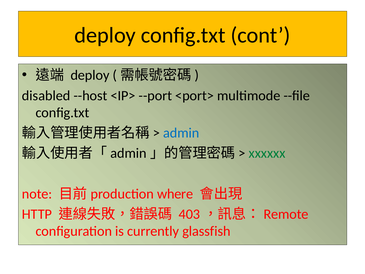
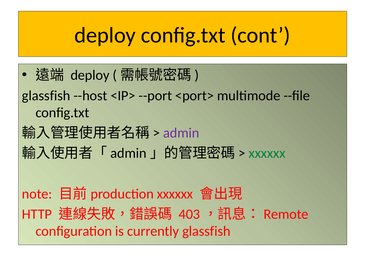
disabled at (46, 96): disabled -> glassfish
admin colour: blue -> purple
where at (175, 194): where -> xxxxxx
